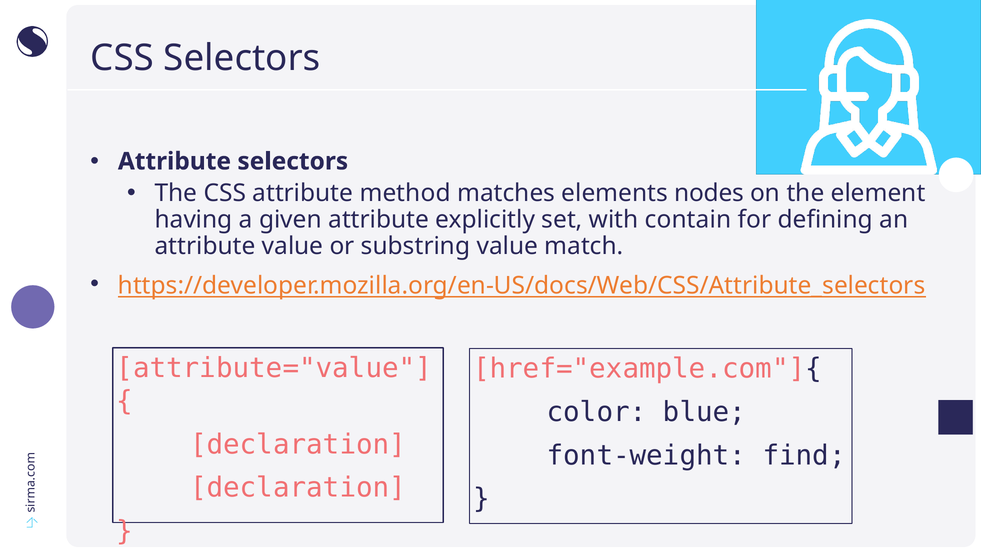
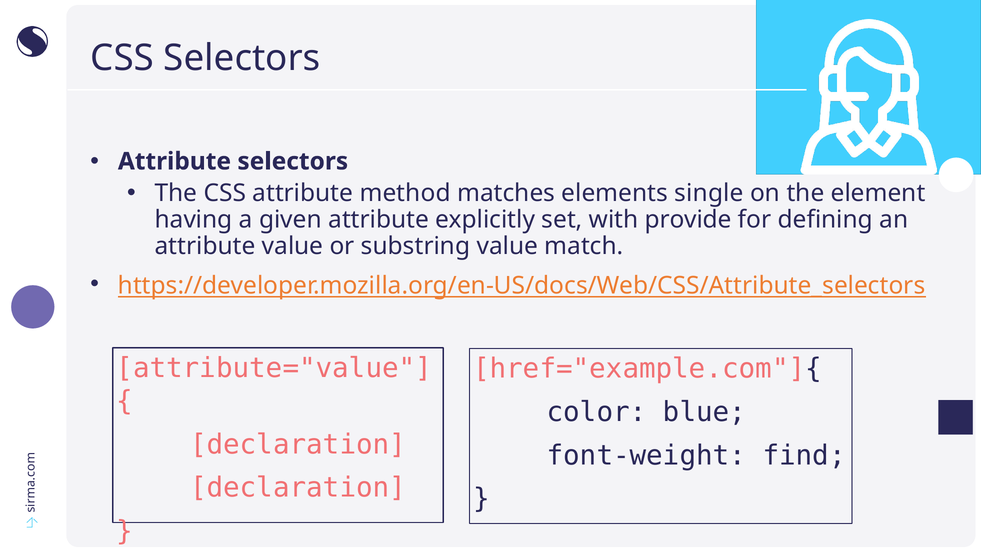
nodes: nodes -> single
contain: contain -> provide
